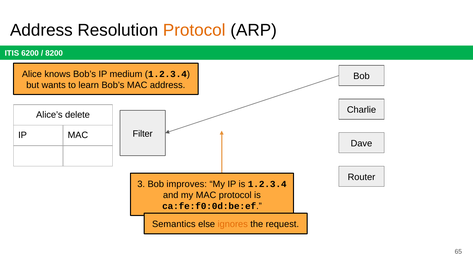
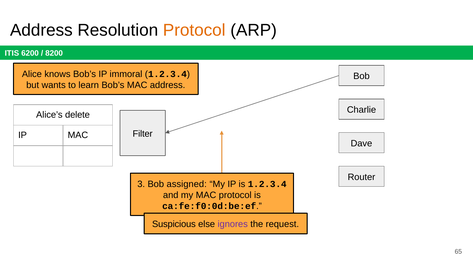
medium: medium -> immoral
improves: improves -> assigned
Semantics: Semantics -> Suspicious
ignores colour: orange -> purple
